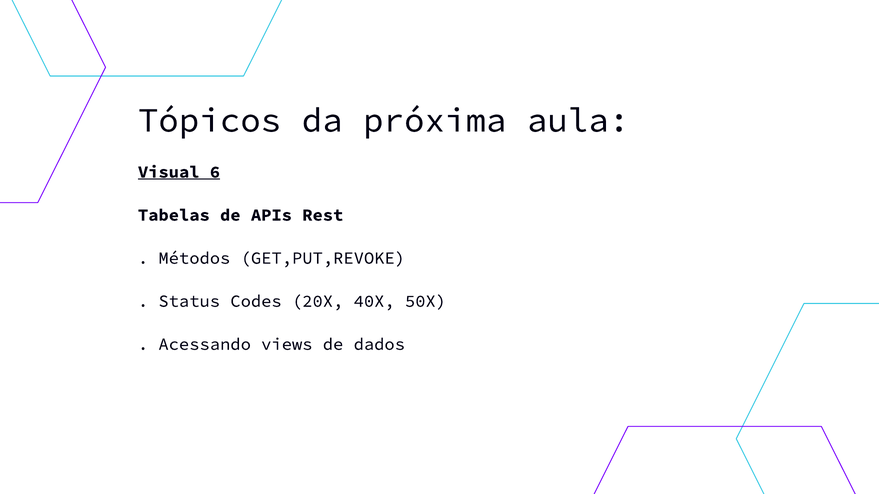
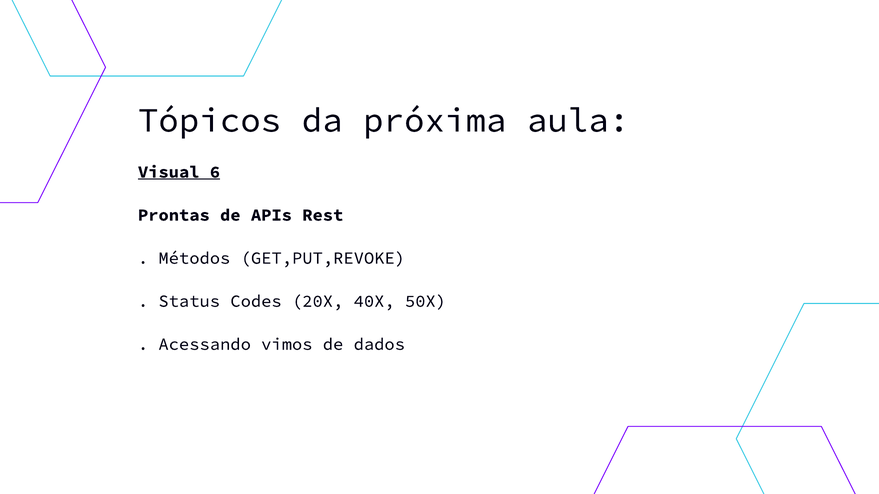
Tabelas: Tabelas -> Prontas
views: views -> vimos
